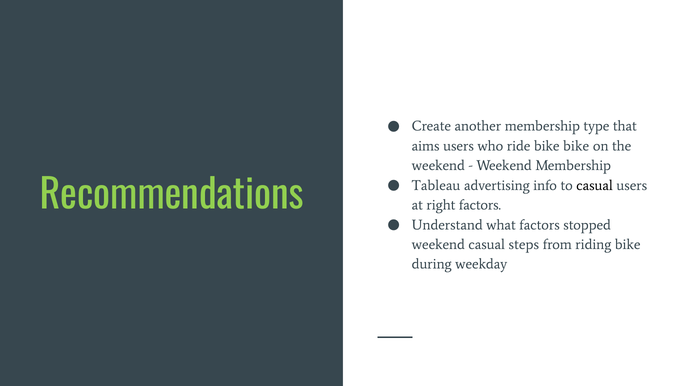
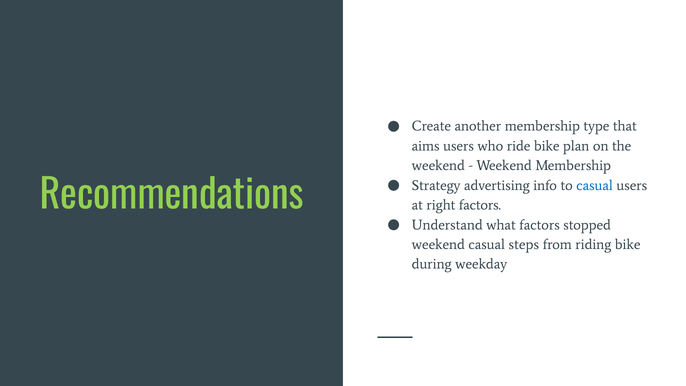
bike bike: bike -> plan
Tableau: Tableau -> Strategy
casual at (595, 185) colour: black -> blue
